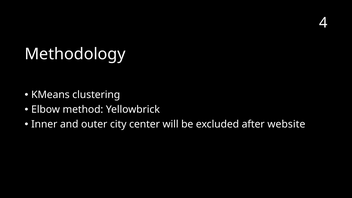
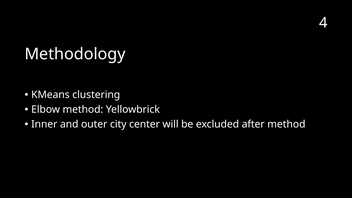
after website: website -> method
